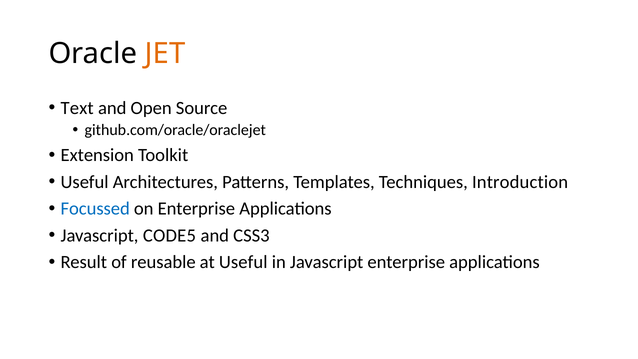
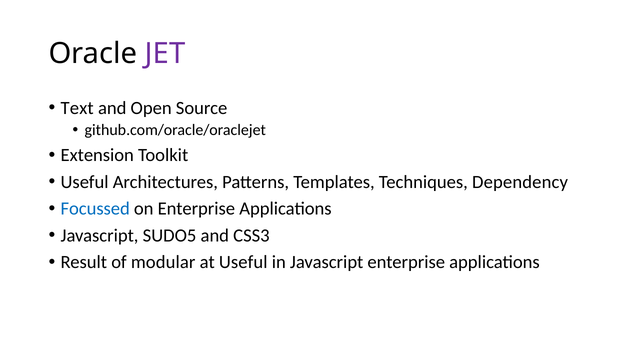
JET colour: orange -> purple
Introduction: Introduction -> Dependency
CODE5: CODE5 -> SUDO5
reusable: reusable -> modular
